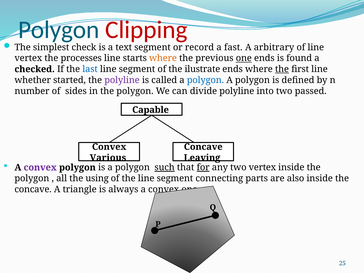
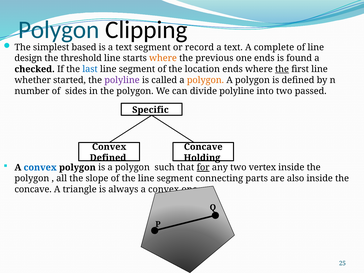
Clipping colour: red -> black
check: check -> based
fast at (233, 47): fast -> text
arbitrary: arbitrary -> complete
vertex at (28, 58): vertex -> design
processes: processes -> threshold
one at (244, 58) underline: present -> none
ilustrate: ilustrate -> location
polygon at (205, 80) colour: blue -> orange
Capable: Capable -> Specific
Various at (108, 158): Various -> Defined
Leaving: Leaving -> Holding
convex at (40, 167) colour: purple -> blue
such underline: present -> none
using: using -> slope
